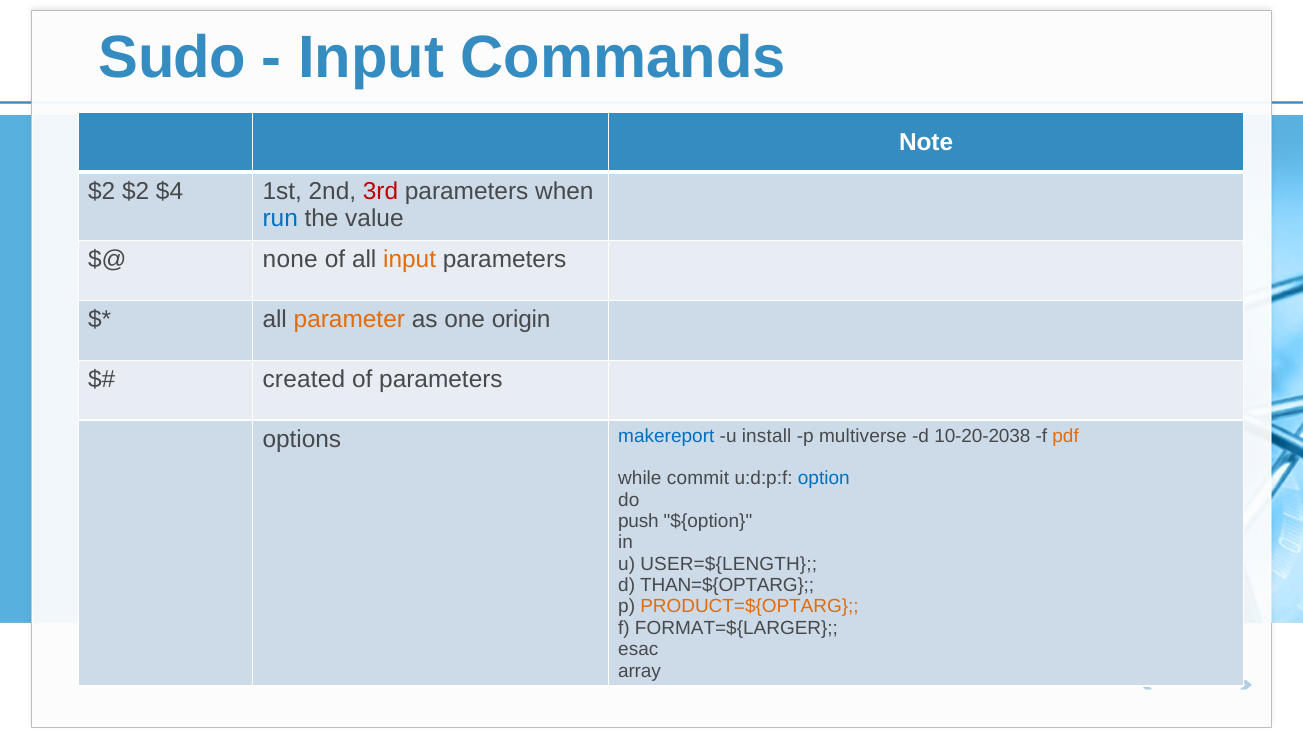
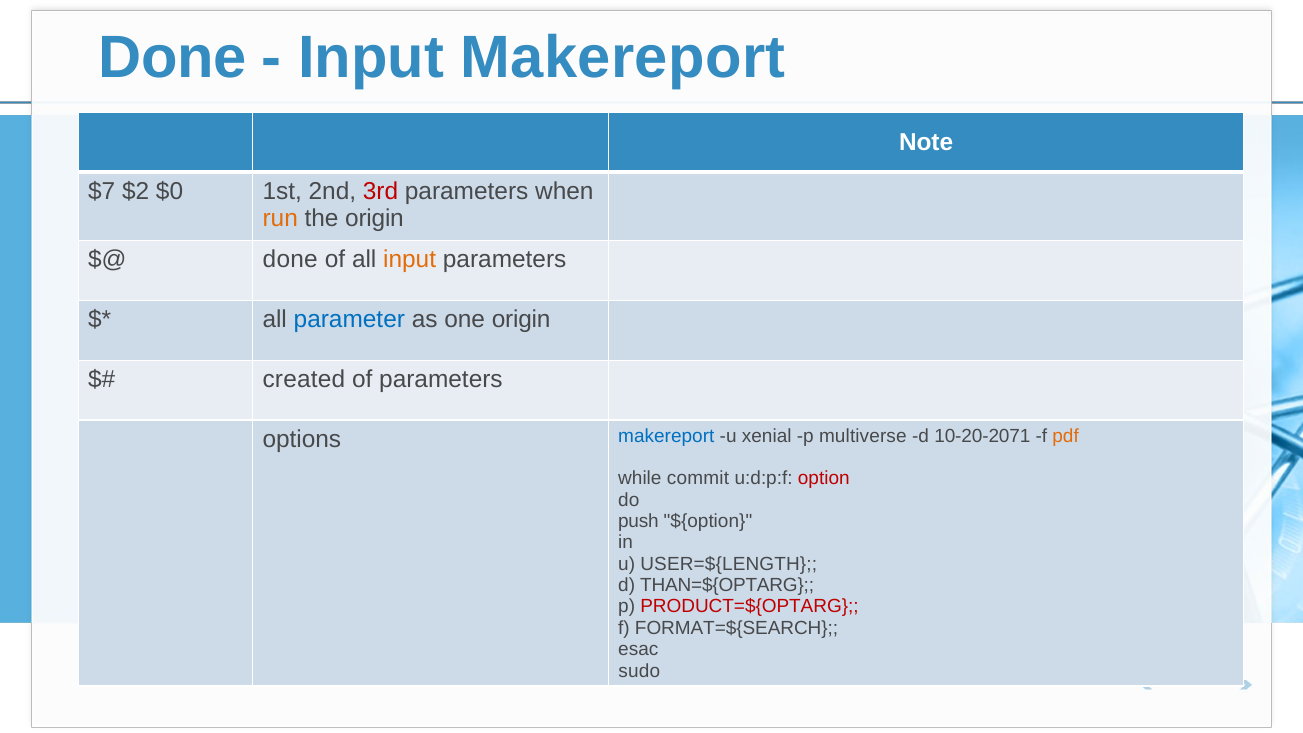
Sudo at (173, 58): Sudo -> Done
Input Commands: Commands -> Makereport
$2 at (102, 191): $2 -> $7
$4: $4 -> $0
run colour: blue -> orange
the value: value -> origin
none at (290, 259): none -> done
parameter colour: orange -> blue
install: install -> xenial
10-20-2038: 10-20-2038 -> 10-20-2071
option colour: blue -> red
PRODUCT=${OPTARG colour: orange -> red
FORMAT=${LARGER: FORMAT=${LARGER -> FORMAT=${SEARCH
array: array -> sudo
